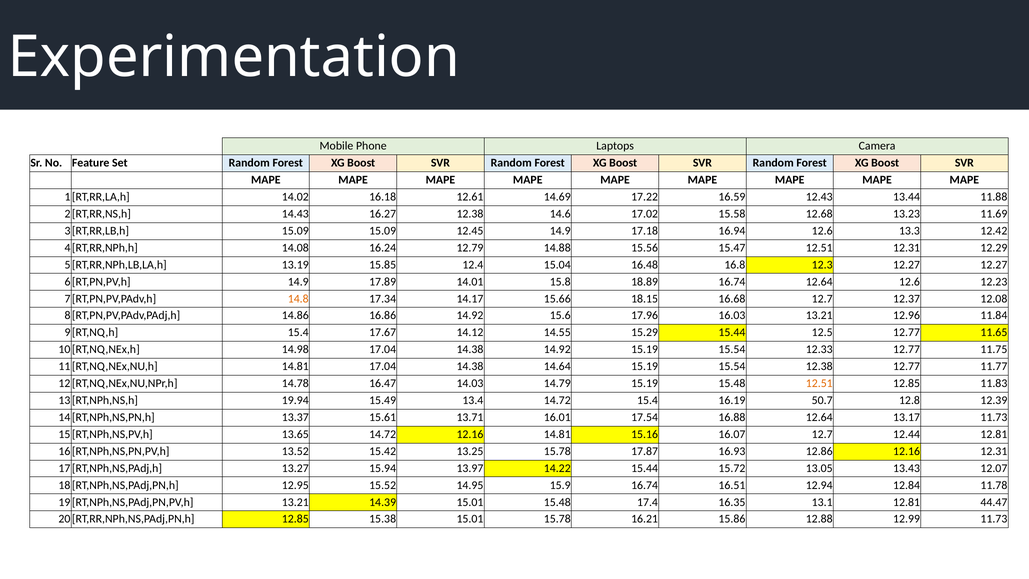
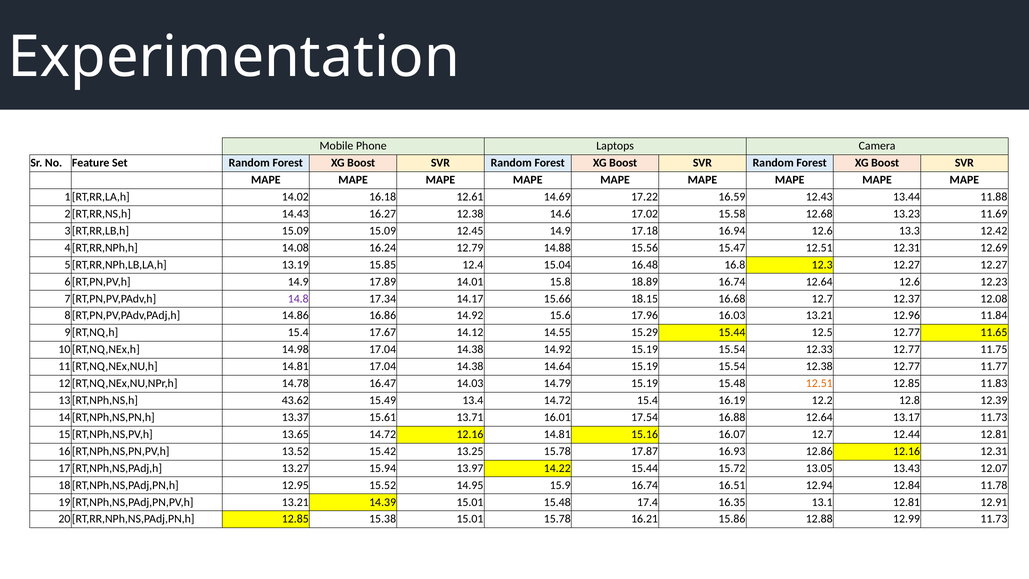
12.29: 12.29 -> 12.69
14.8 colour: orange -> purple
19.94: 19.94 -> 43.62
50.7: 50.7 -> 12.2
44.47: 44.47 -> 12.91
